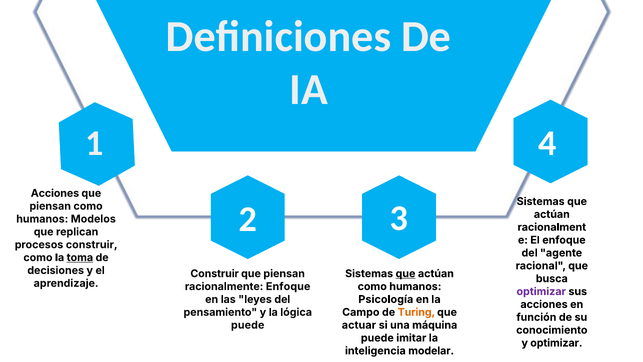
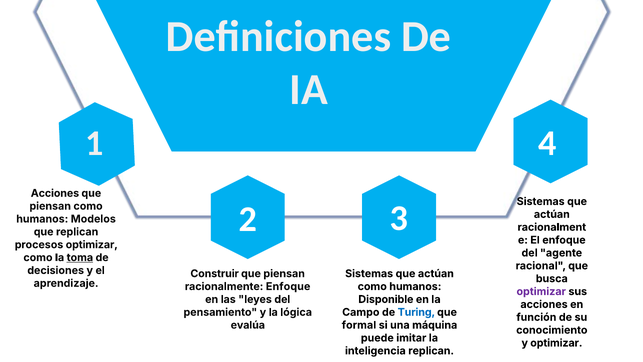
procesos construir: construir -> optimizar
que at (406, 273) underline: present -> none
Psicología: Psicología -> Disponible
Turing colour: orange -> blue
puede at (248, 325): puede -> evalúa
actuar: actuar -> formal
inteligencia modelar: modelar -> replican
